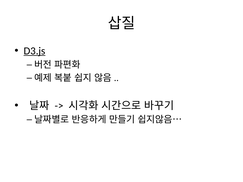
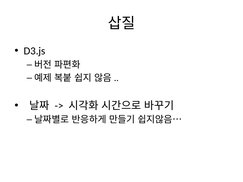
D3.js underline: present -> none
